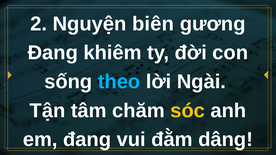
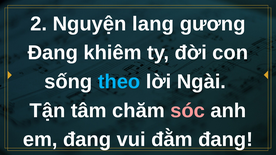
biên: biên -> lang
sóc colour: yellow -> pink
đằm dâng: dâng -> đang
